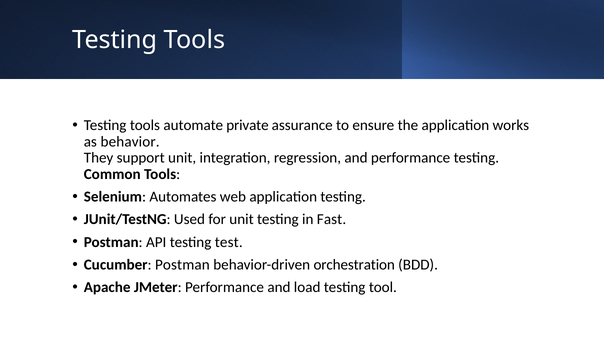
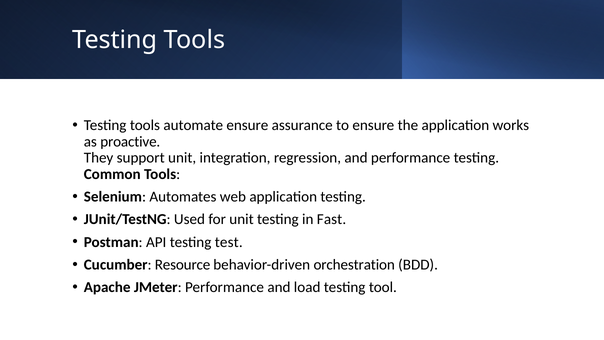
automate private: private -> ensure
behavior: behavior -> proactive
Cucumber Postman: Postman -> Resource
